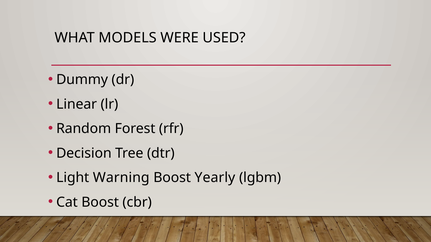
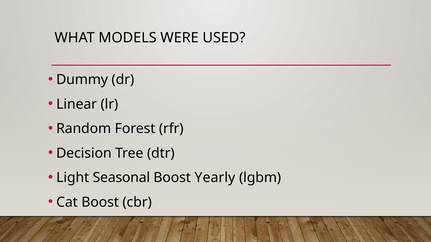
Warning: Warning -> Seasonal
